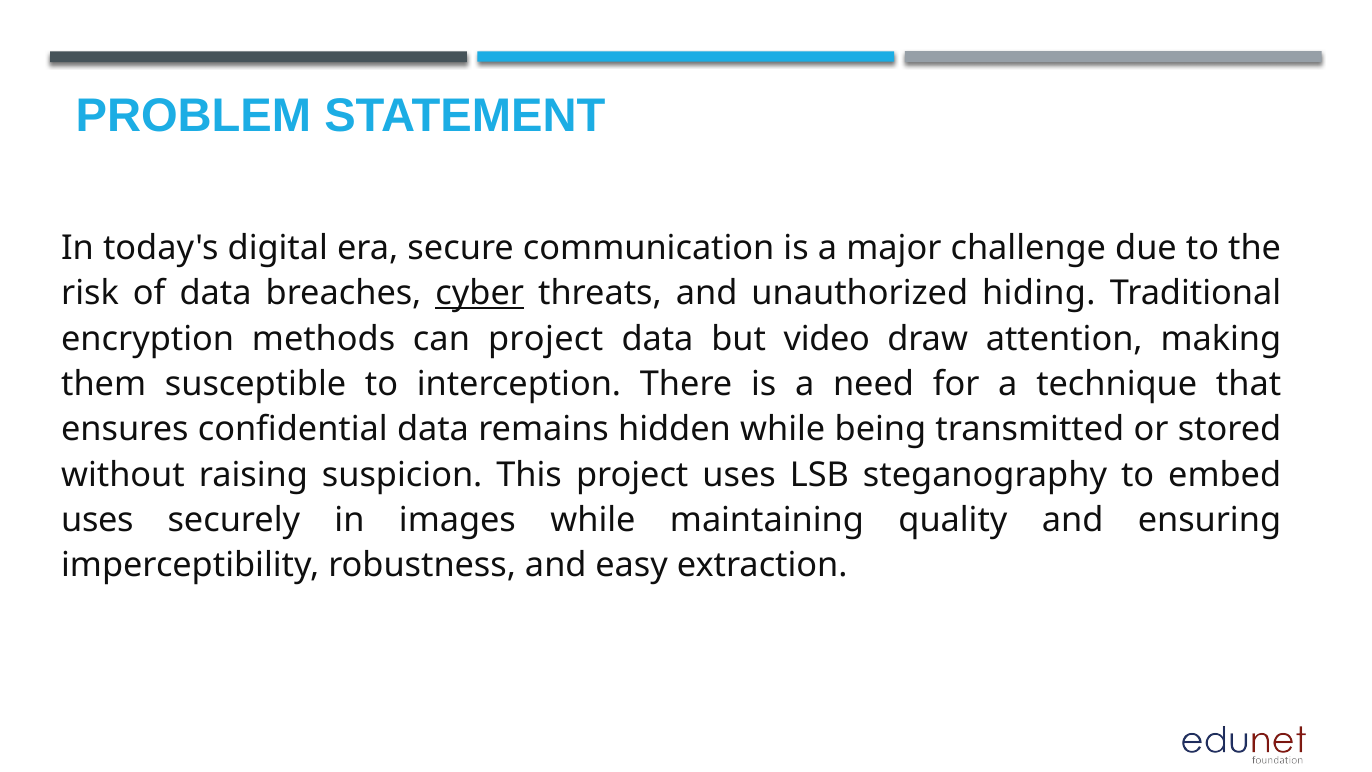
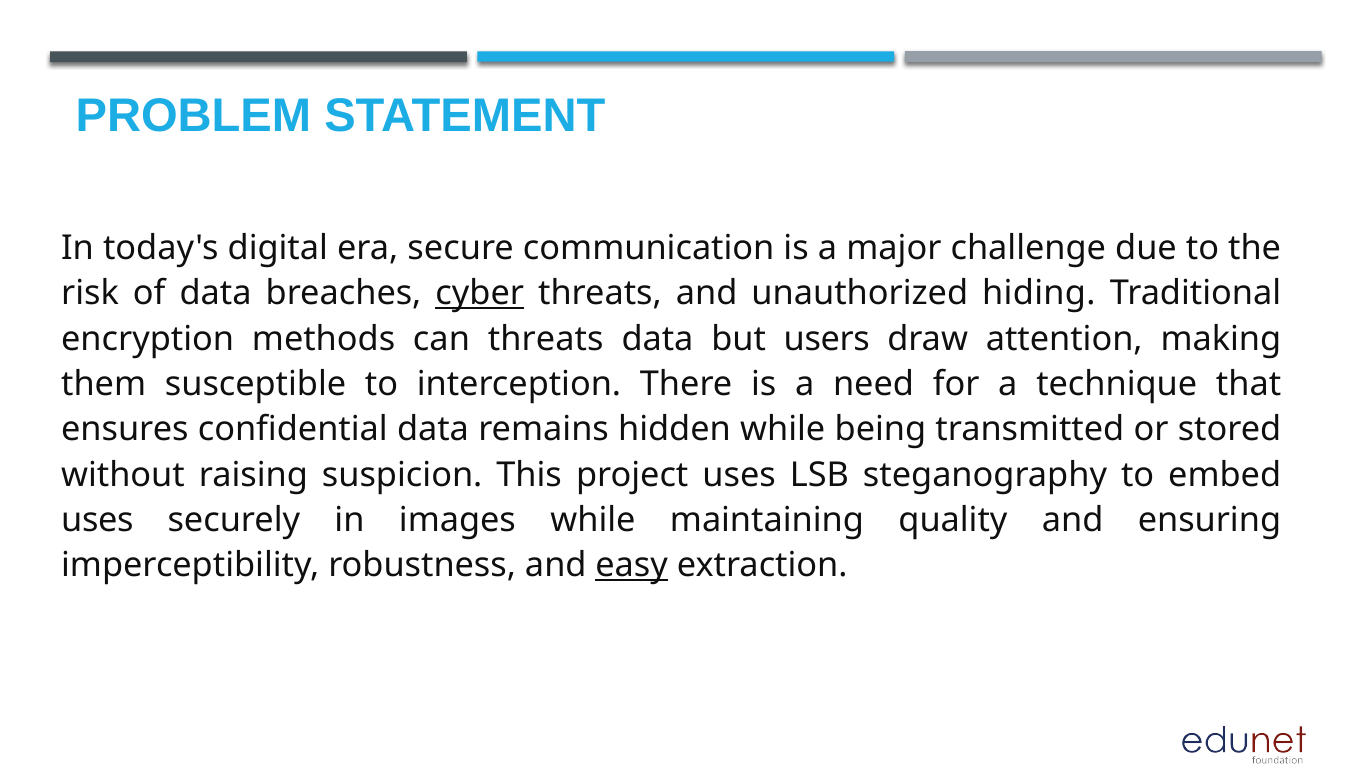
can project: project -> threats
video: video -> users
easy underline: none -> present
